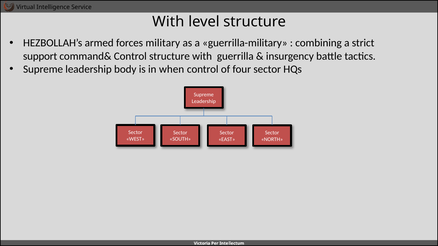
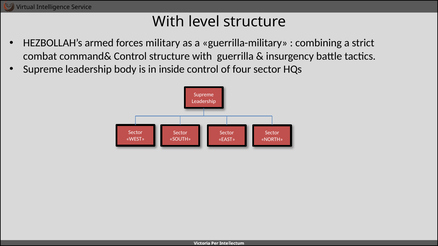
support: support -> combat
when: when -> inside
